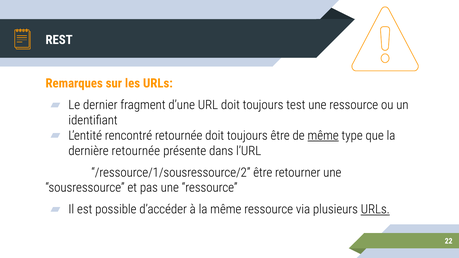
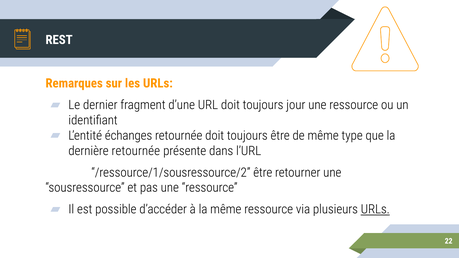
test: test -> jour
rencontré: rencontré -> échanges
même at (323, 136) underline: present -> none
